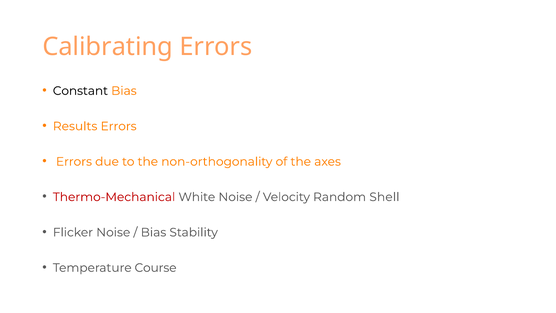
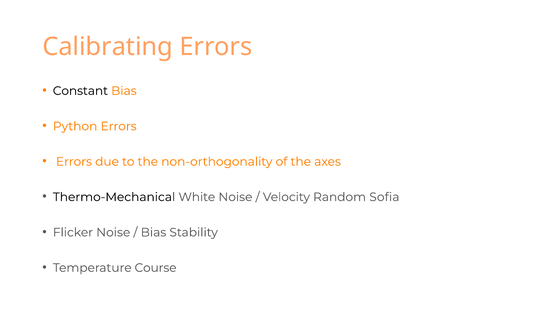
Results: Results -> Python
Thermo-Mechanical colour: red -> black
Shell: Shell -> Sofia
